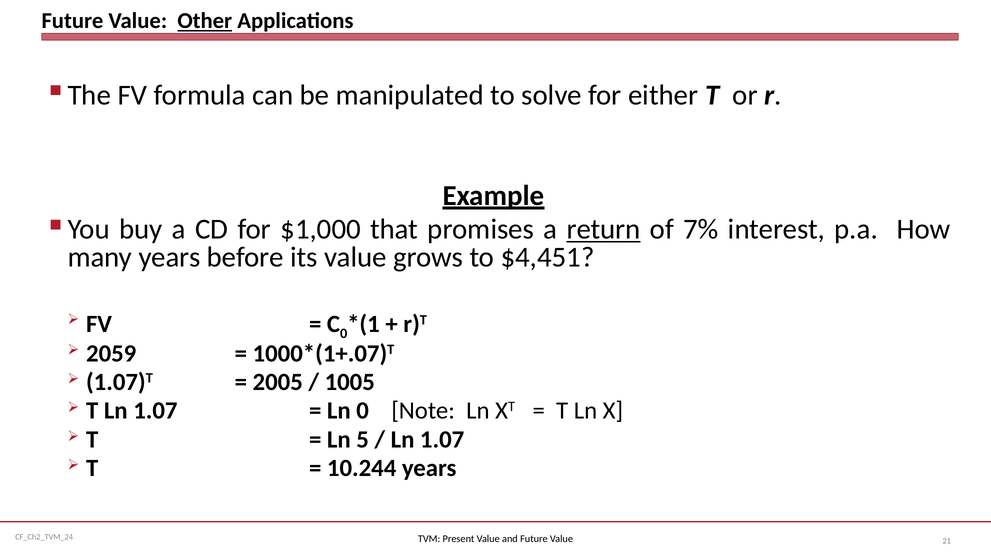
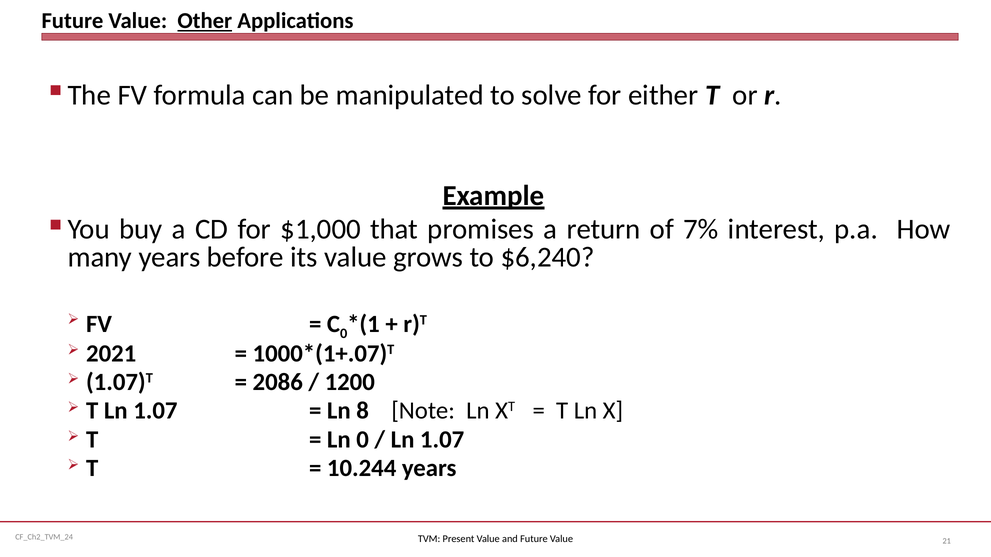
return underline: present -> none
$4,451: $4,451 -> $6,240
2059: 2059 -> 2021
2005: 2005 -> 2086
1005: 1005 -> 1200
Ln 0: 0 -> 8
Ln 5: 5 -> 0
